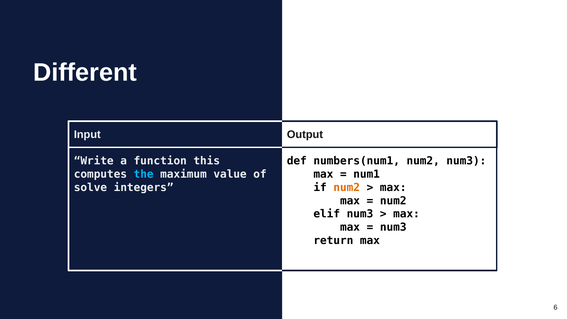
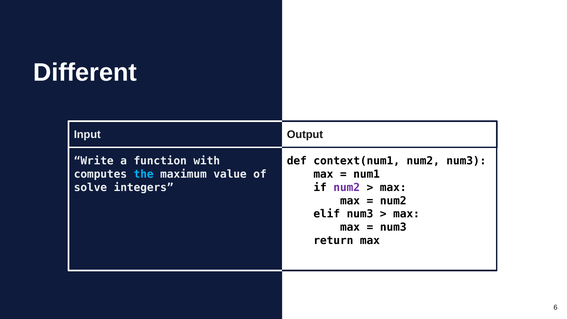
this: this -> with
numbers(num1: numbers(num1 -> context(num1
num2 at (347, 187) colour: orange -> purple
